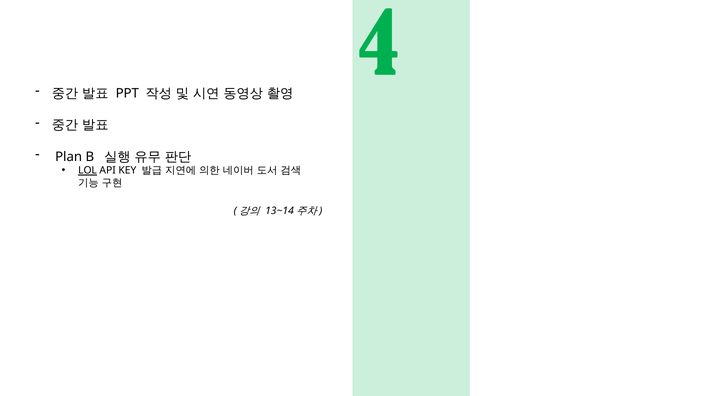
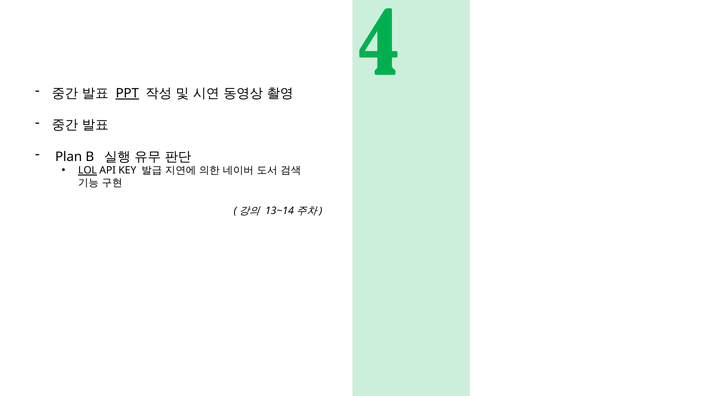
PPT underline: none -> present
